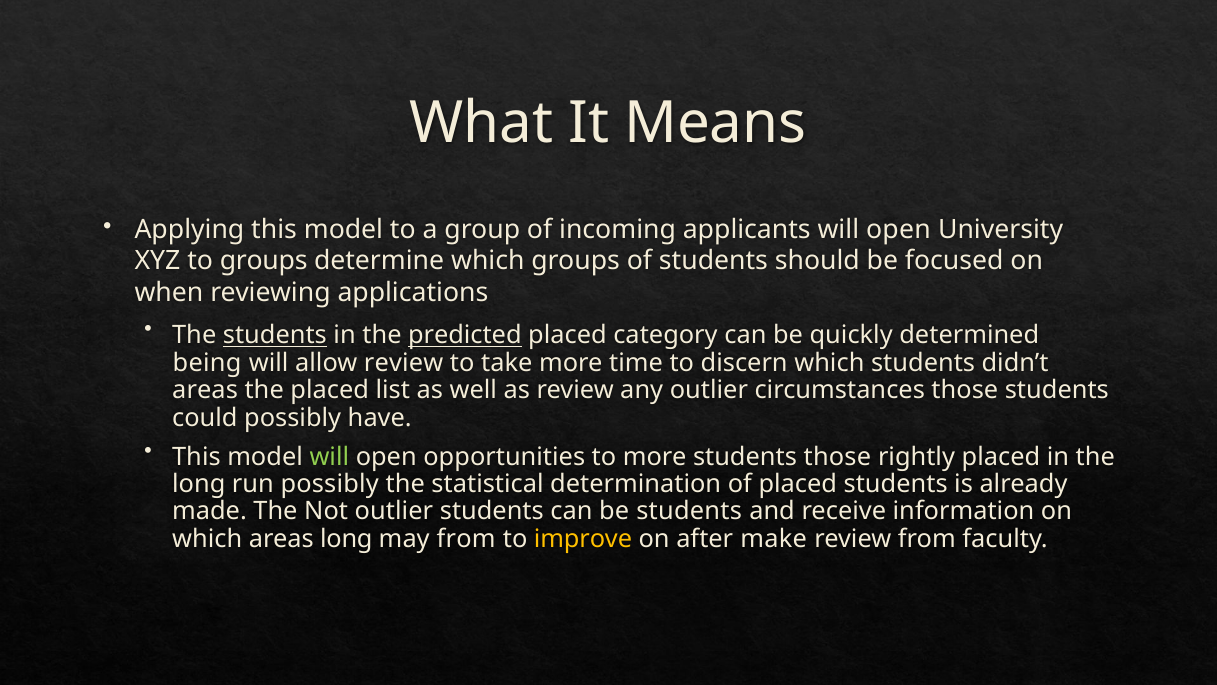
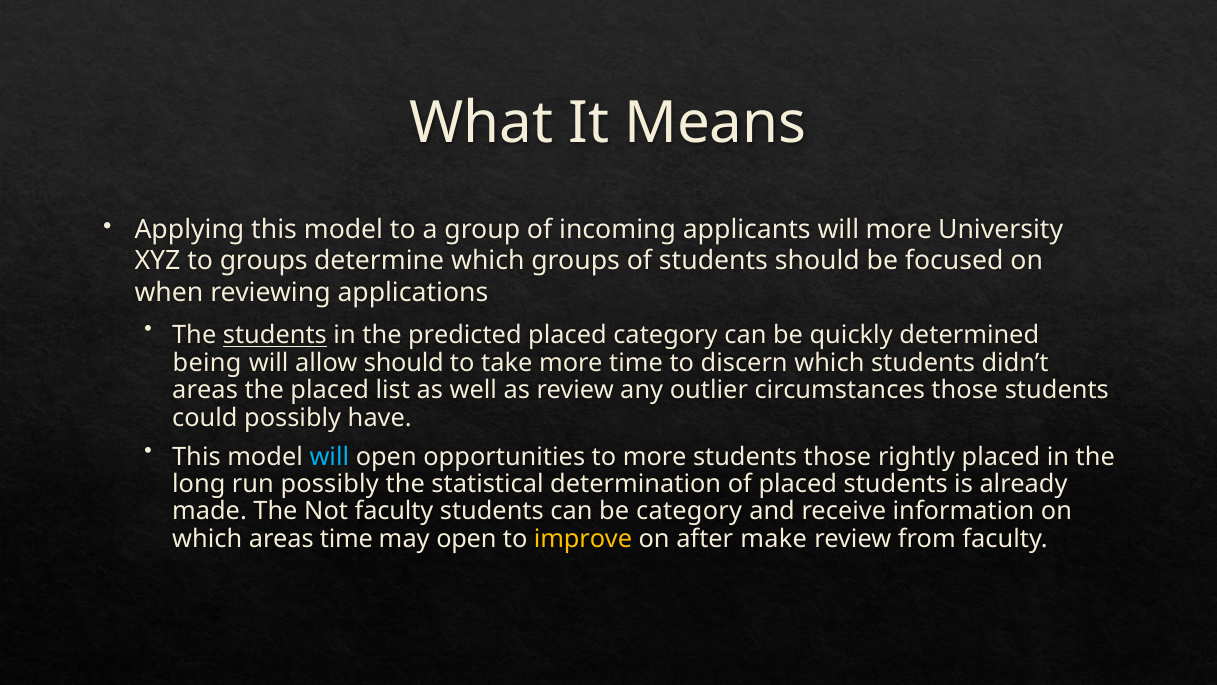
applicants will open: open -> more
predicted underline: present -> none
allow review: review -> should
will at (329, 456) colour: light green -> light blue
Not outlier: outlier -> faculty
be students: students -> category
areas long: long -> time
may from: from -> open
